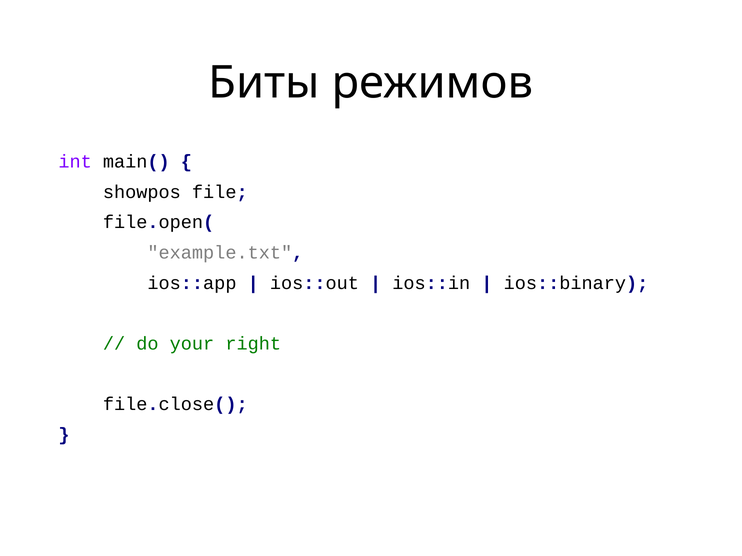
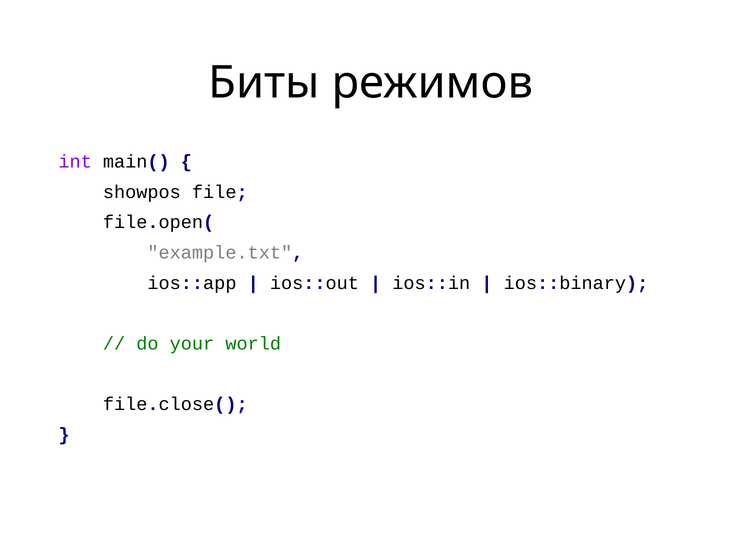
right: right -> world
